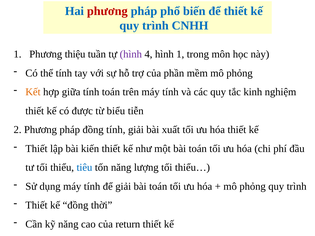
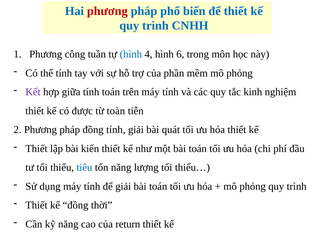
thiệu: thiệu -> công
hình at (131, 54) colour: purple -> blue
hình 1: 1 -> 6
Kết colour: orange -> purple
biểu: biểu -> toàn
xuất: xuất -> quát
